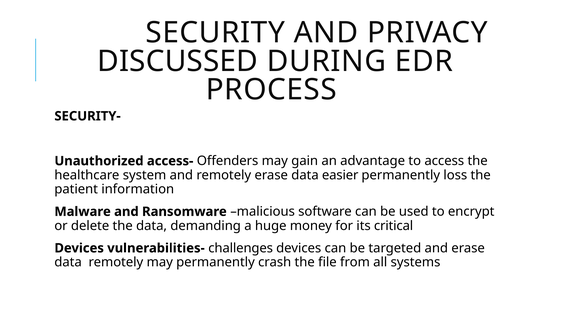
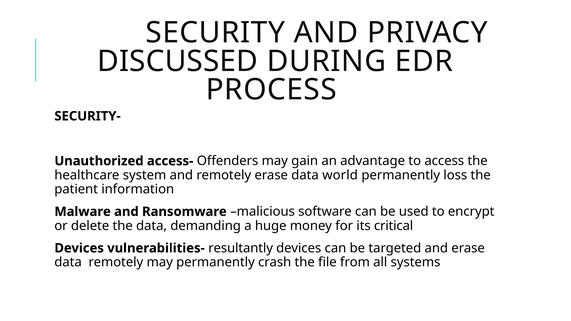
easier: easier -> world
challenges: challenges -> resultantly
